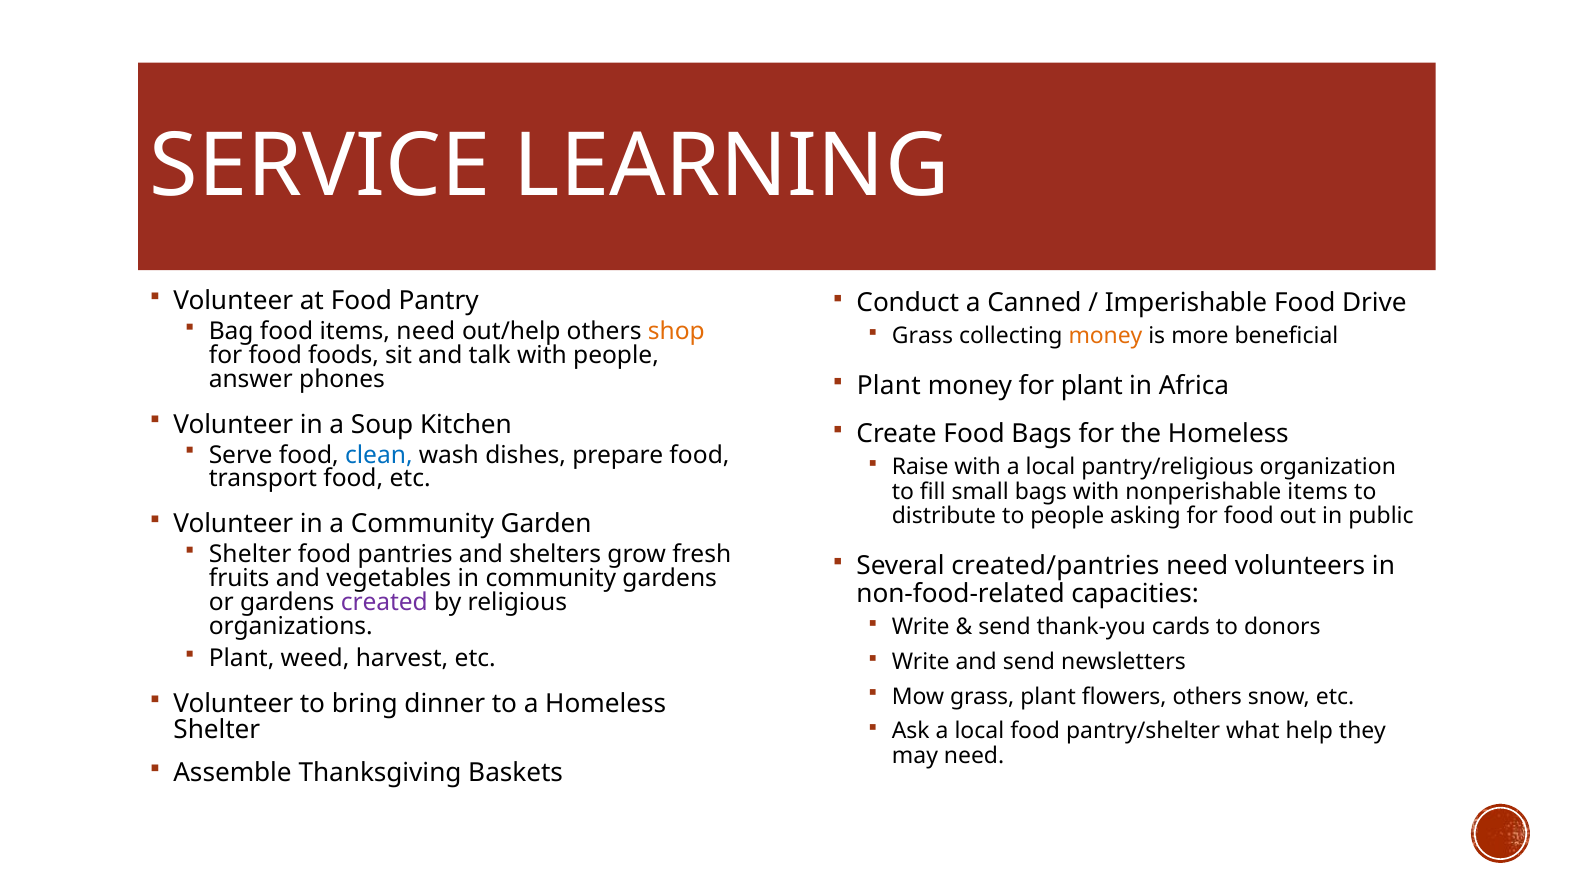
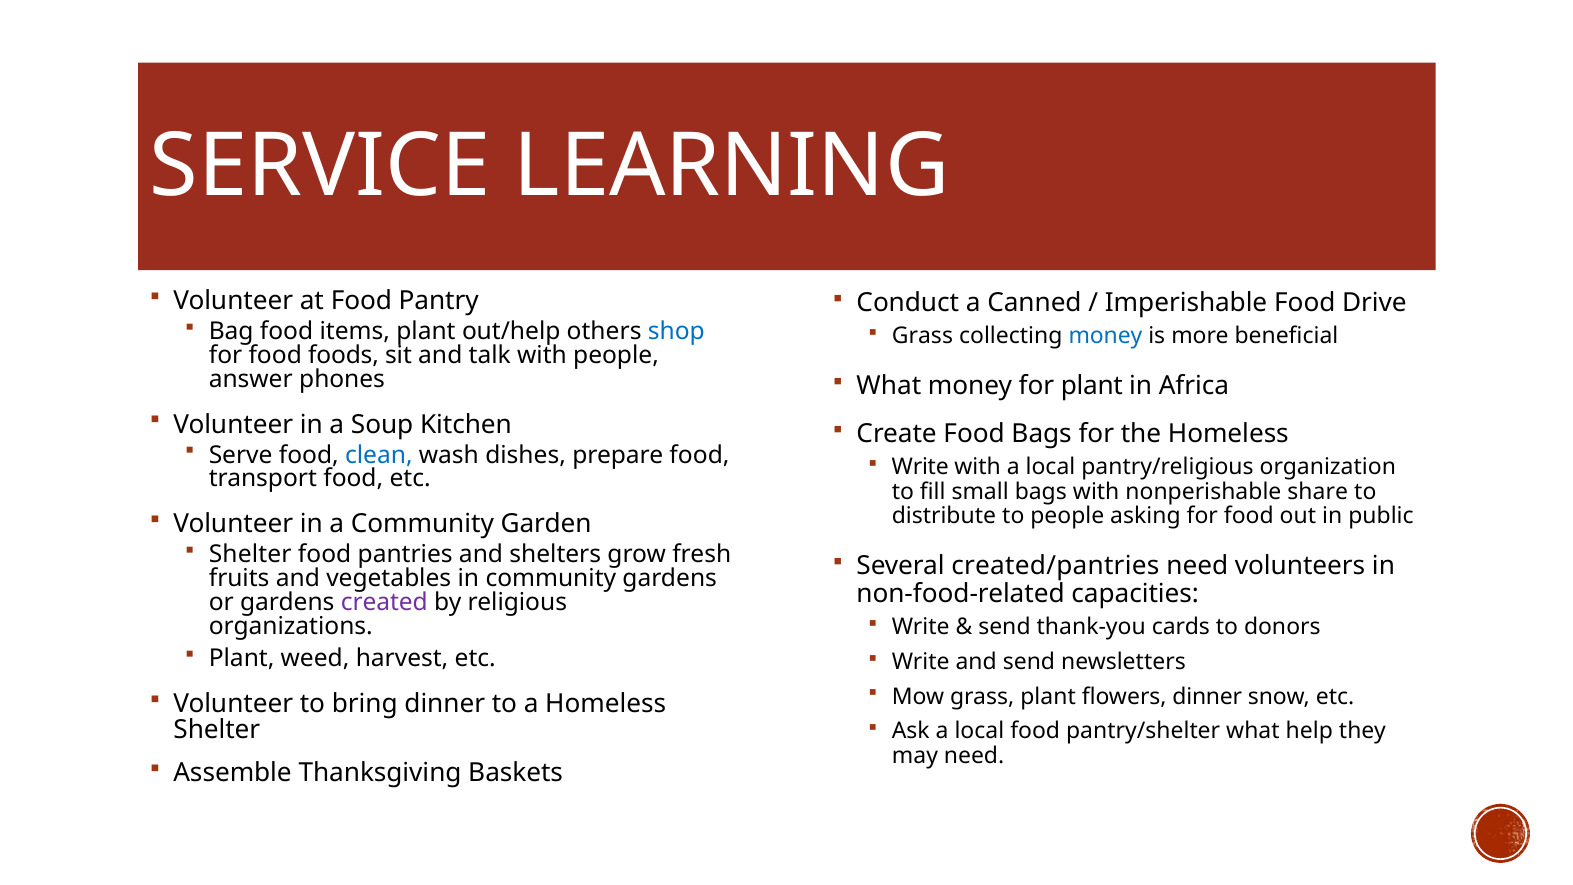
items need: need -> plant
shop colour: orange -> blue
money at (1105, 336) colour: orange -> blue
Plant at (889, 386): Plant -> What
Raise at (920, 467): Raise -> Write
nonperishable items: items -> share
flowers others: others -> dinner
